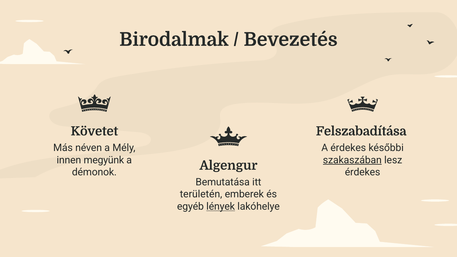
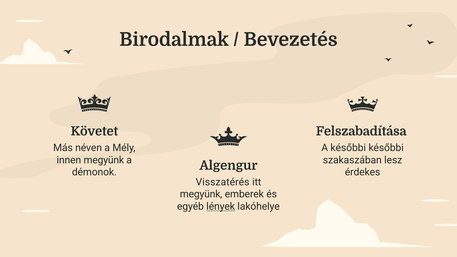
A érdekes: érdekes -> későbbi
szakaszában underline: present -> none
Bemutatása: Bemutatása -> Visszatérés
területén at (201, 194): területén -> megyünk
